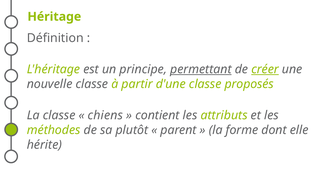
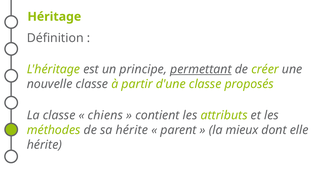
créer underline: present -> none
sa plutôt: plutôt -> hérite
forme: forme -> mieux
